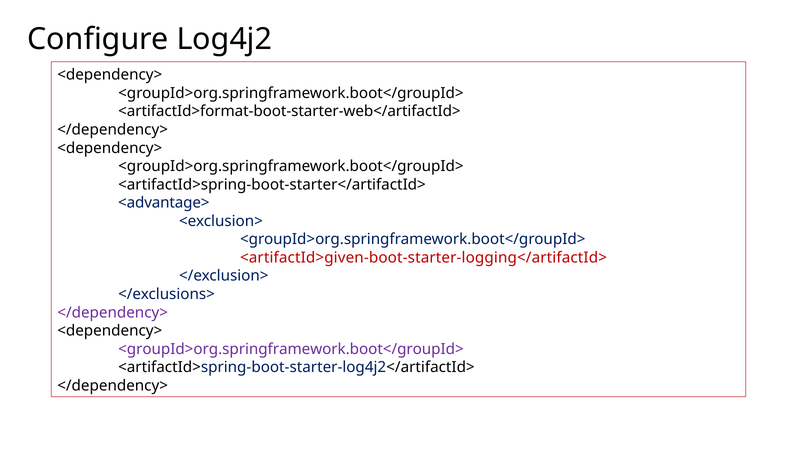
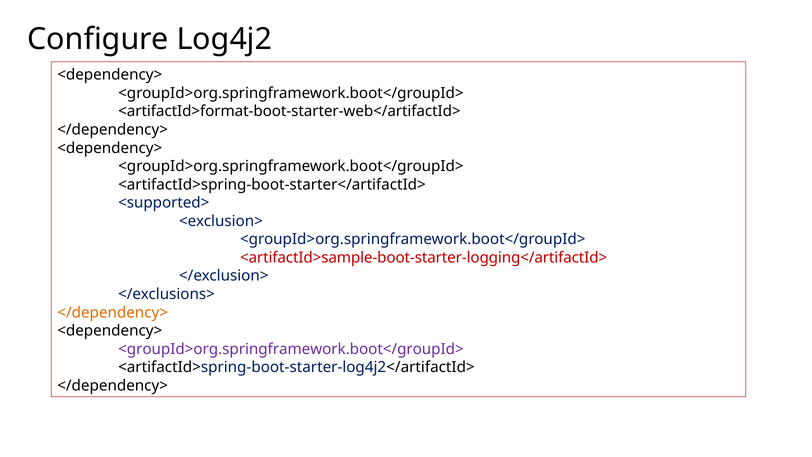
<advantage>: <advantage> -> <supported>
<artifactId>given-boot-starter-logging</artifactId>: <artifactId>given-boot-starter-logging</artifactId> -> <artifactId>sample-boot-starter-logging</artifactId>
</dependency> at (113, 312) colour: purple -> orange
